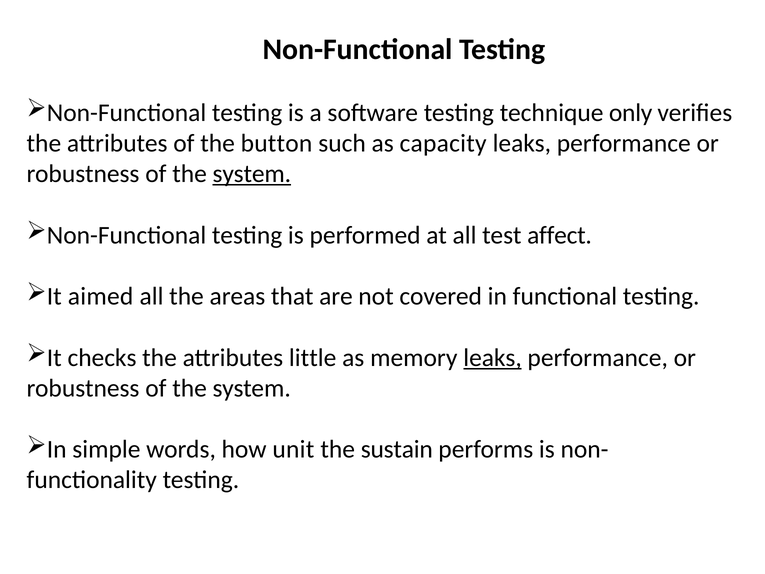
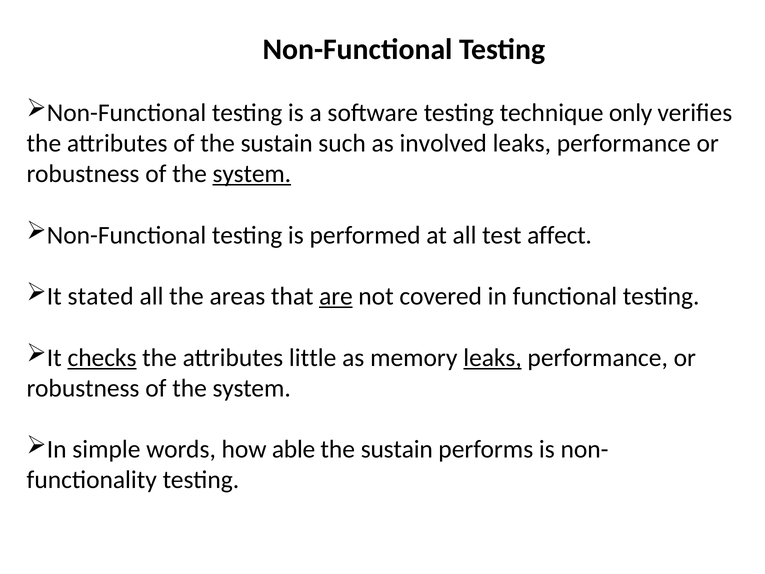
of the button: button -> sustain
capacity: capacity -> involved
aimed: aimed -> stated
are underline: none -> present
checks underline: none -> present
unit: unit -> able
